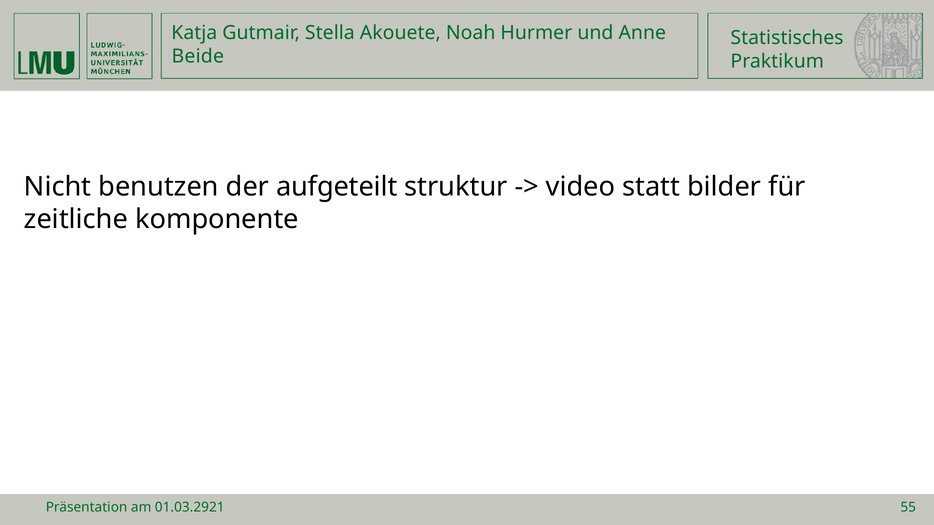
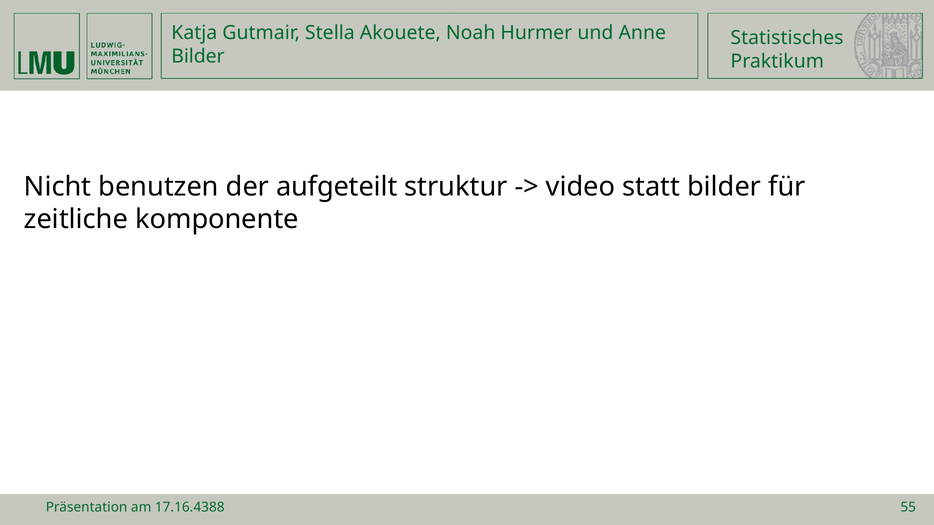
Beide at (198, 56): Beide -> Bilder
01.03.2921: 01.03.2921 -> 17.16.4388
